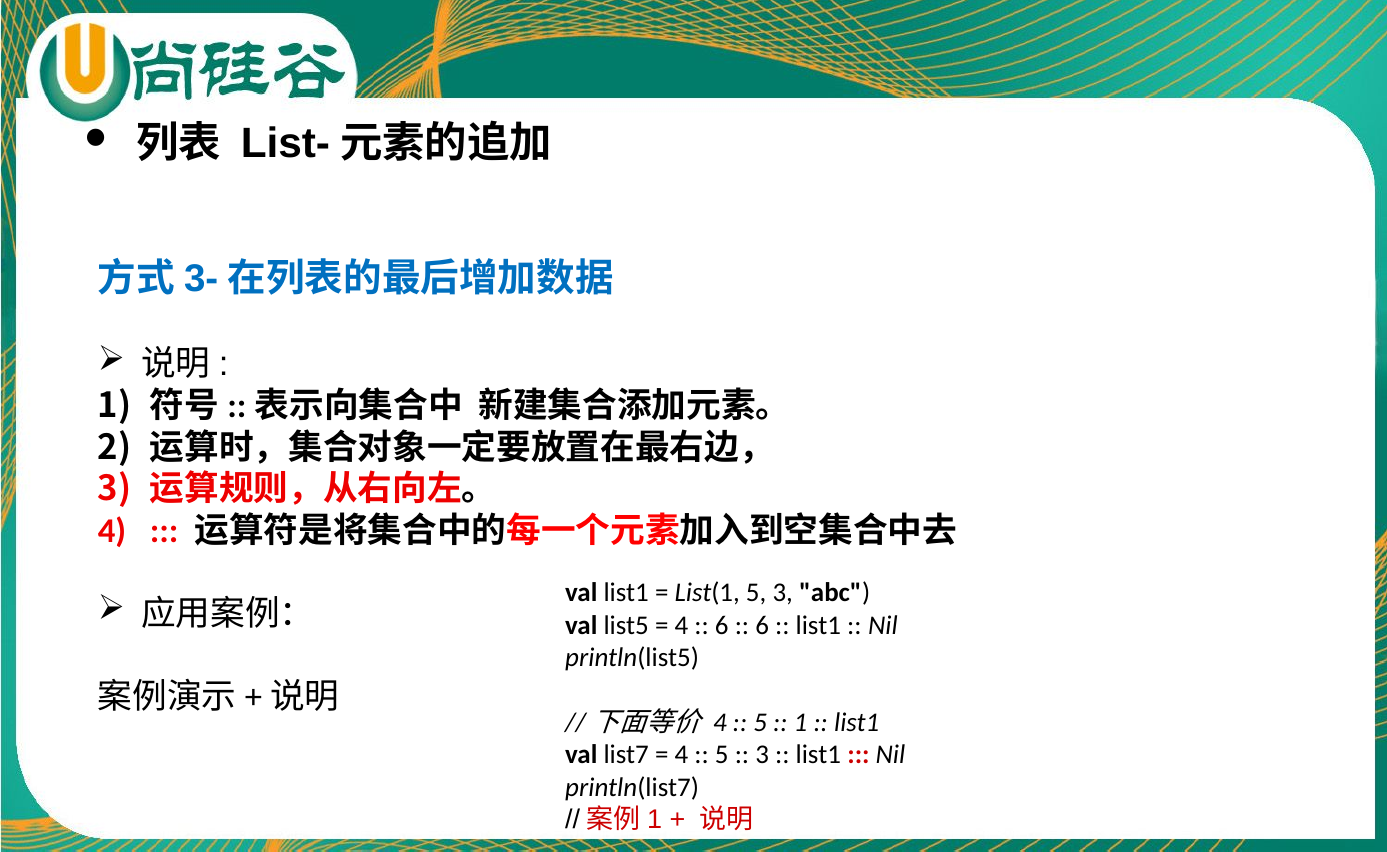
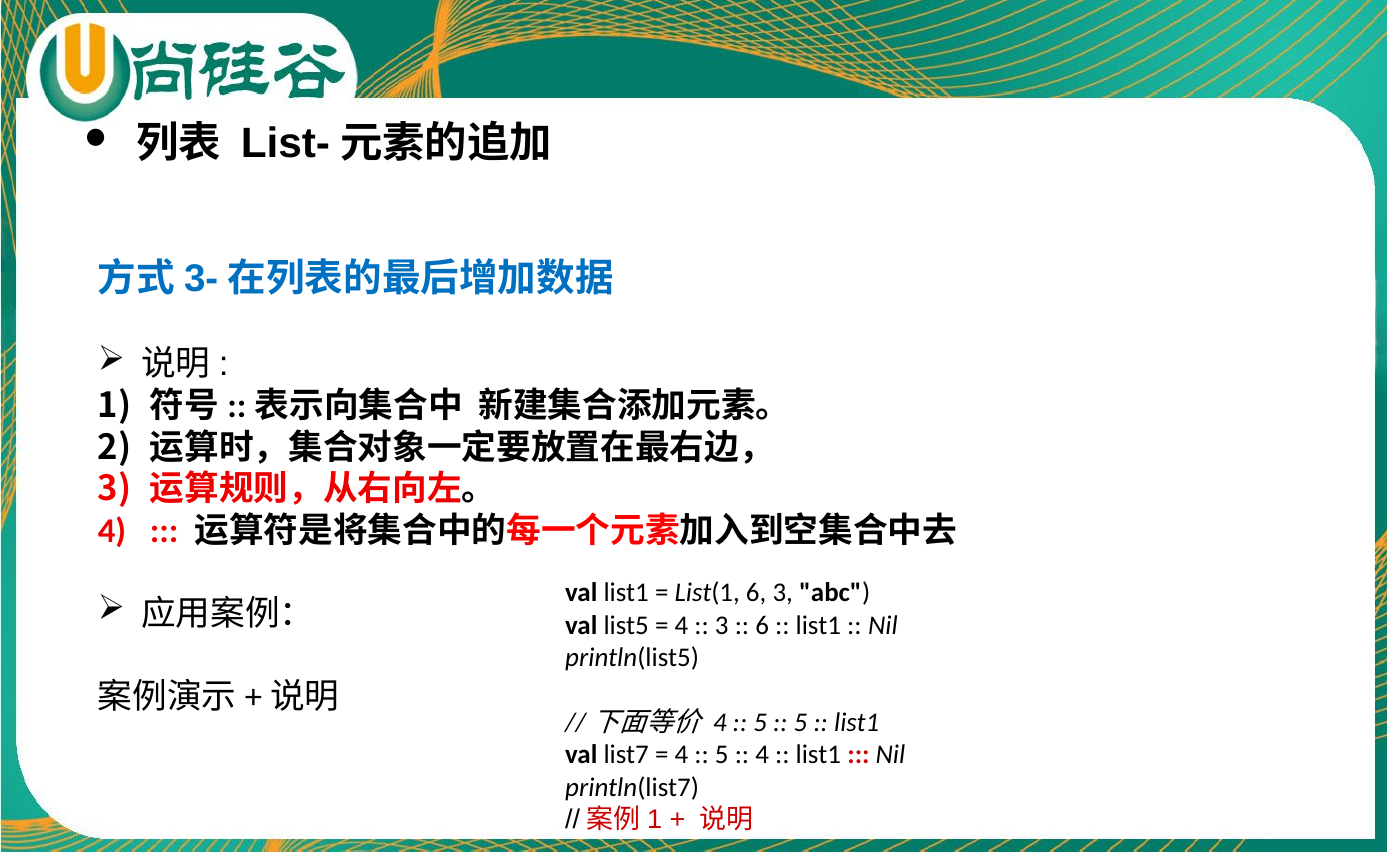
List(1 5: 5 -> 6
6 at (722, 625): 6 -> 3
1 at (800, 722): 1 -> 5
3 at (762, 755): 3 -> 4
